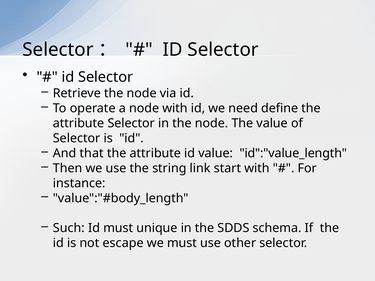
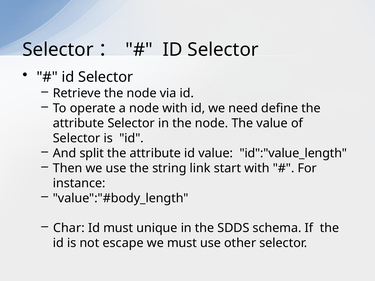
that: that -> split
Such: Such -> Char
